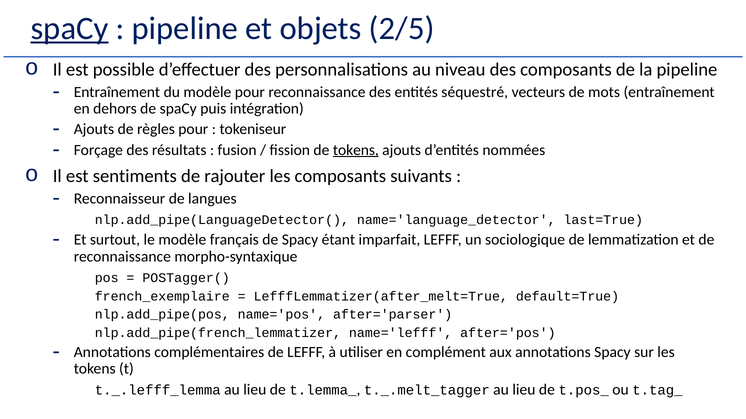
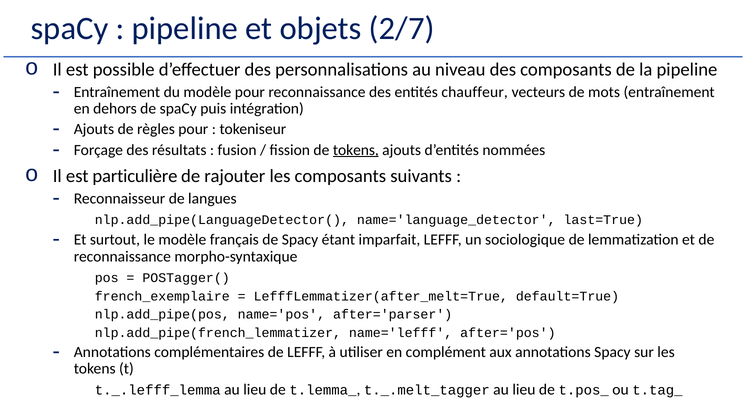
spaCy at (69, 29) underline: present -> none
2/5: 2/5 -> 2/7
séquestré: séquestré -> chauffeur
sentiments: sentiments -> particulière
